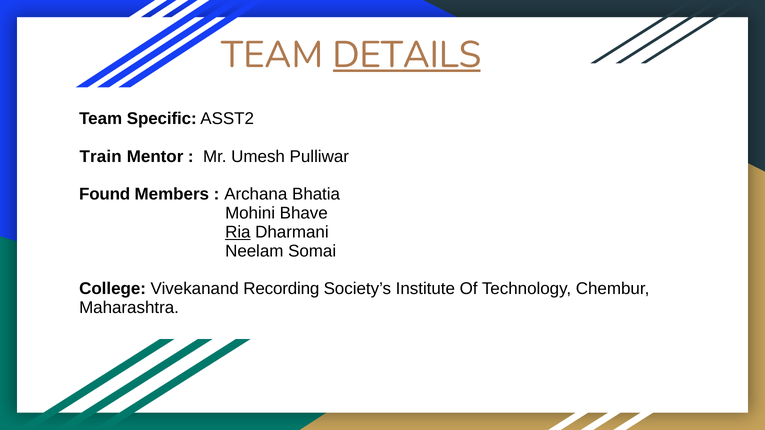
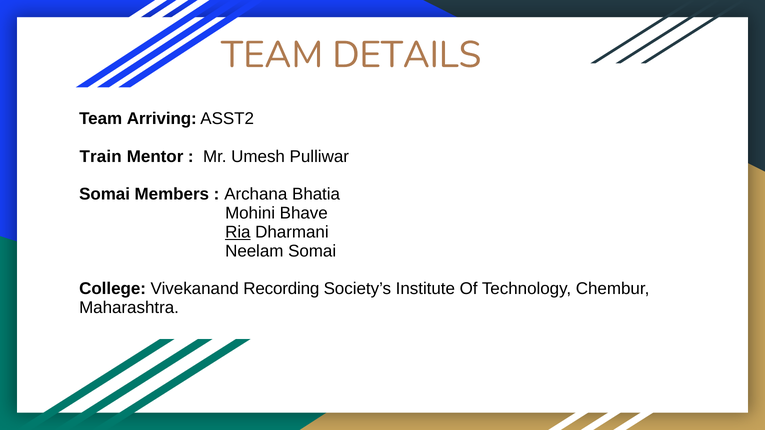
DETAILS underline: present -> none
Specific: Specific -> Arriving
Found at (105, 194): Found -> Somai
